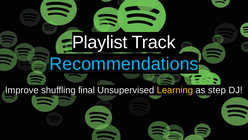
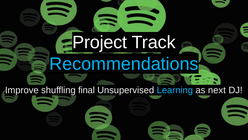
Playlist: Playlist -> Project
Learning colour: yellow -> light blue
step: step -> next
